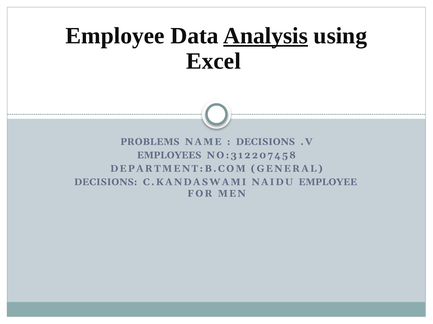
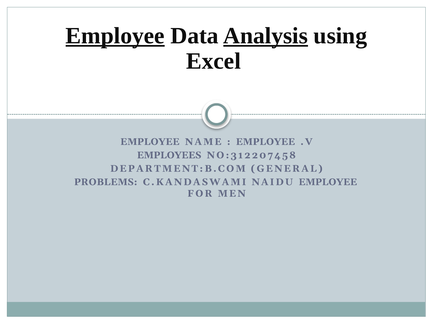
Employee at (115, 36) underline: none -> present
PROBLEMS at (150, 142): PROBLEMS -> EMPLOYEE
DECISIONS at (265, 142): DECISIONS -> EMPLOYEE
DECISIONS at (106, 182): DECISIONS -> PROBLEMS
